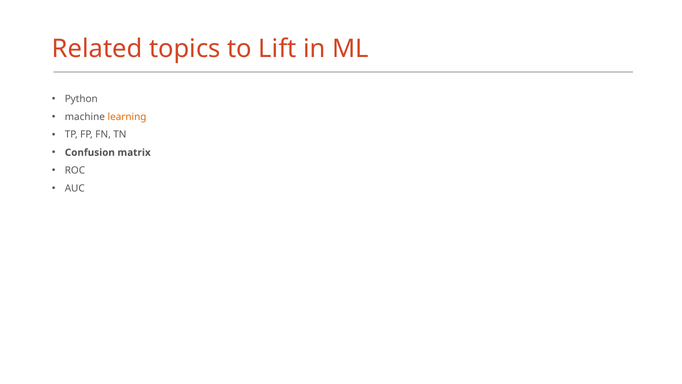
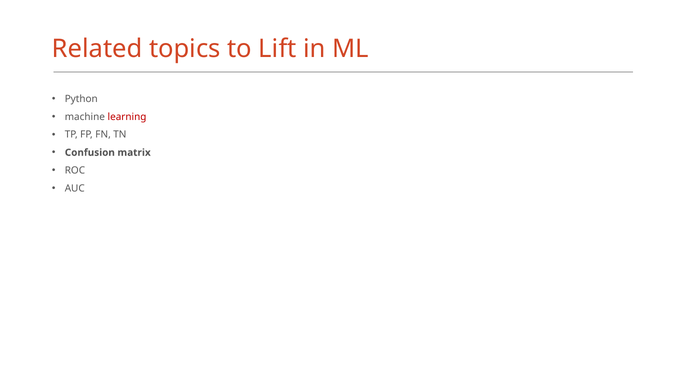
learning colour: orange -> red
